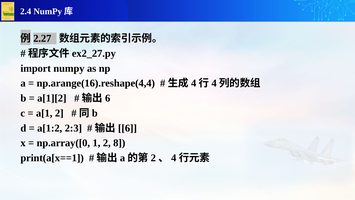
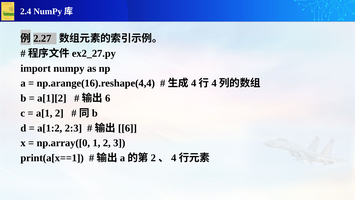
8: 8 -> 3
